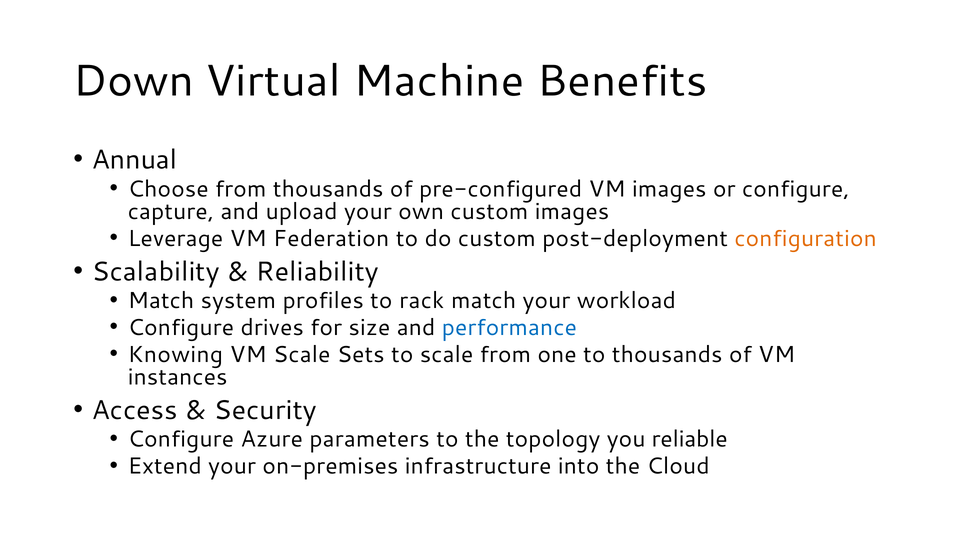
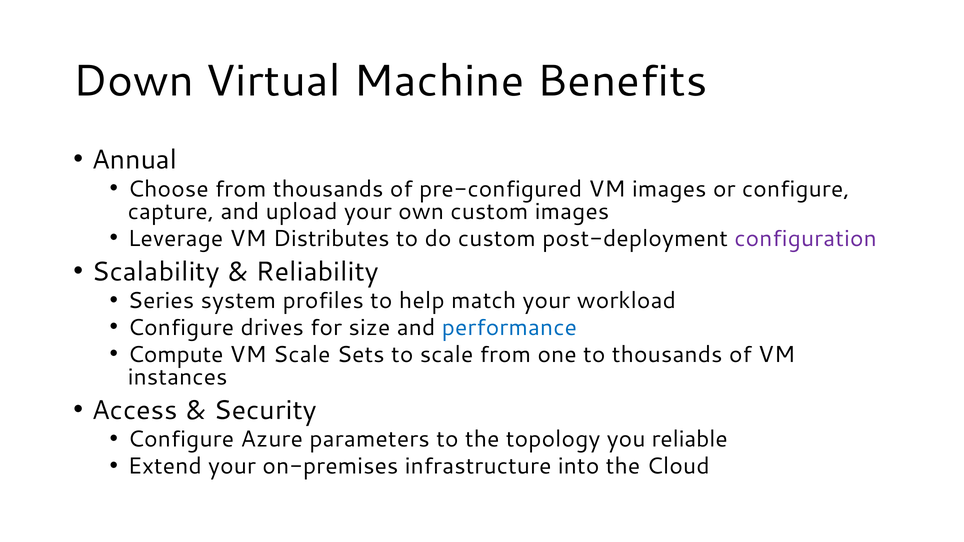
Federation: Federation -> Distributes
configuration colour: orange -> purple
Match at (161, 301): Match -> Series
rack: rack -> help
Knowing: Knowing -> Compute
